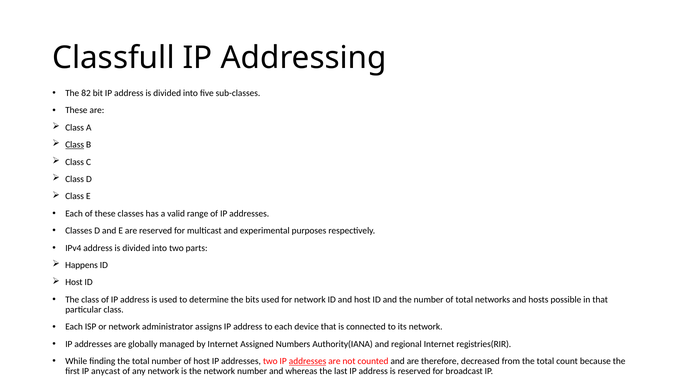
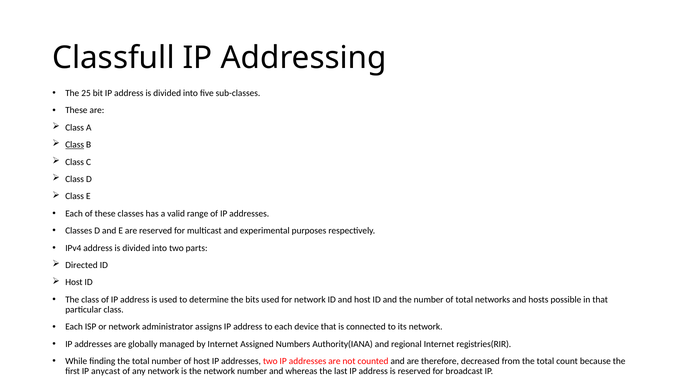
82: 82 -> 25
Happens: Happens -> Directed
addresses at (308, 362) underline: present -> none
